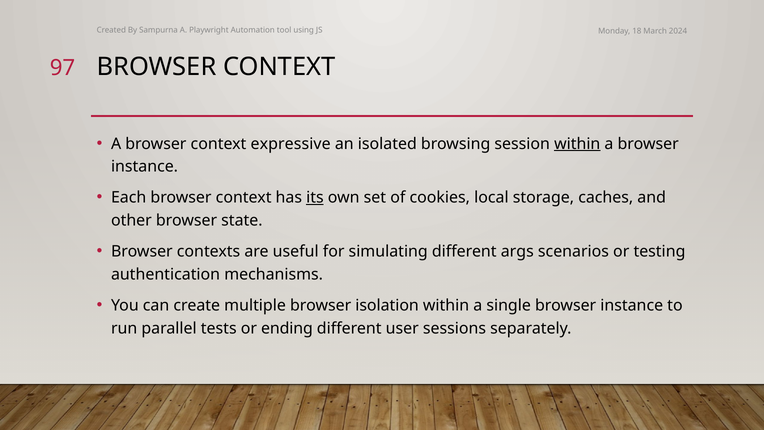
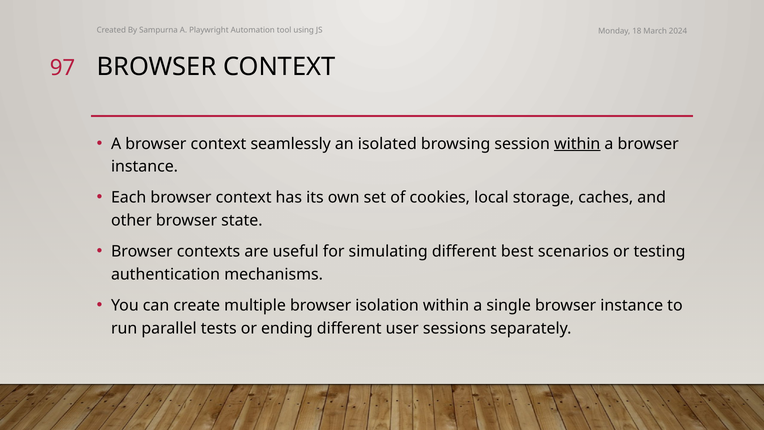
expressive: expressive -> seamlessly
its underline: present -> none
args: args -> best
